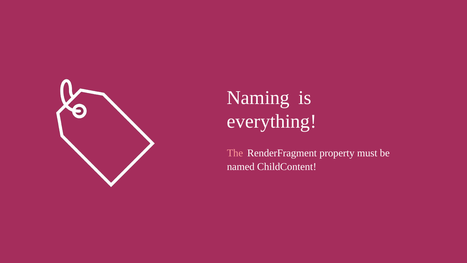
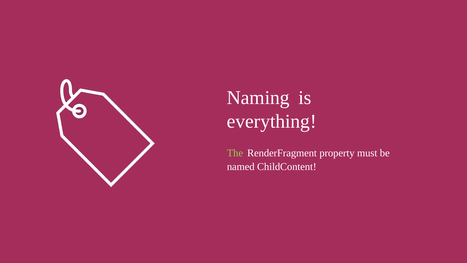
The colour: pink -> light green
